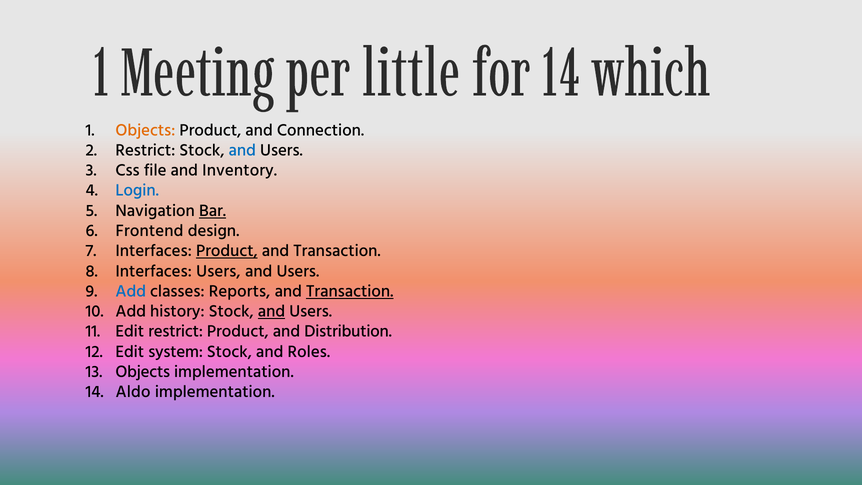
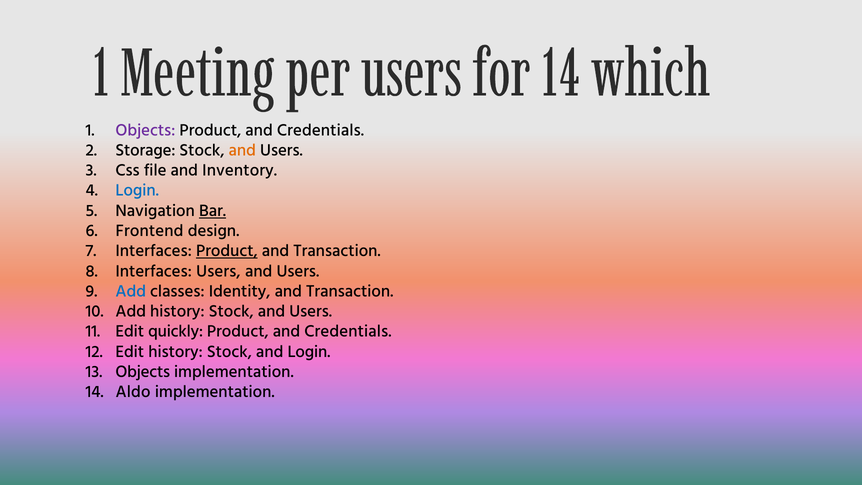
per little: little -> users
Objects at (145, 130) colour: orange -> purple
Connection at (321, 130): Connection -> Credentials
Restrict at (145, 150): Restrict -> Storage
and at (242, 150) colour: blue -> orange
Reports: Reports -> Identity
Transaction at (350, 291) underline: present -> none
and at (272, 311) underline: present -> none
Edit restrict: restrict -> quickly
Distribution at (348, 331): Distribution -> Credentials
Edit system: system -> history
and Roles: Roles -> Login
